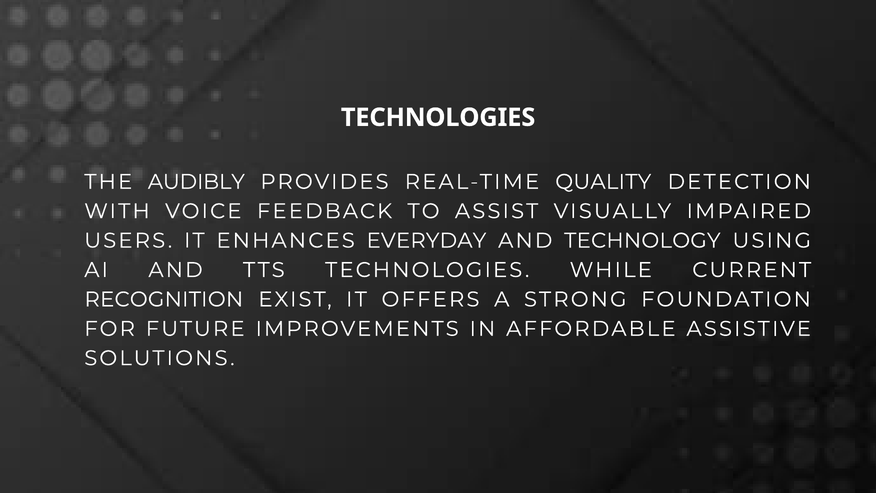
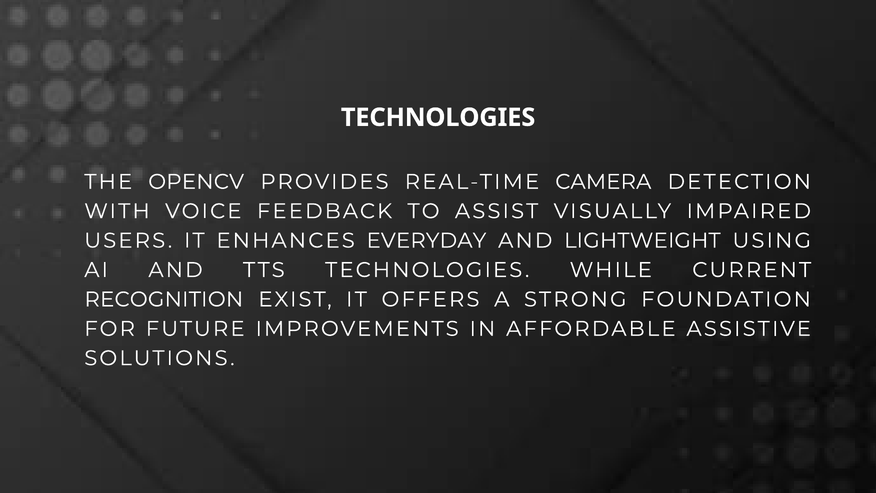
AUDIBLY: AUDIBLY -> OPENCV
QUALITY: QUALITY -> CAMERA
TECHNOLOGY: TECHNOLOGY -> LIGHTWEIGHT
